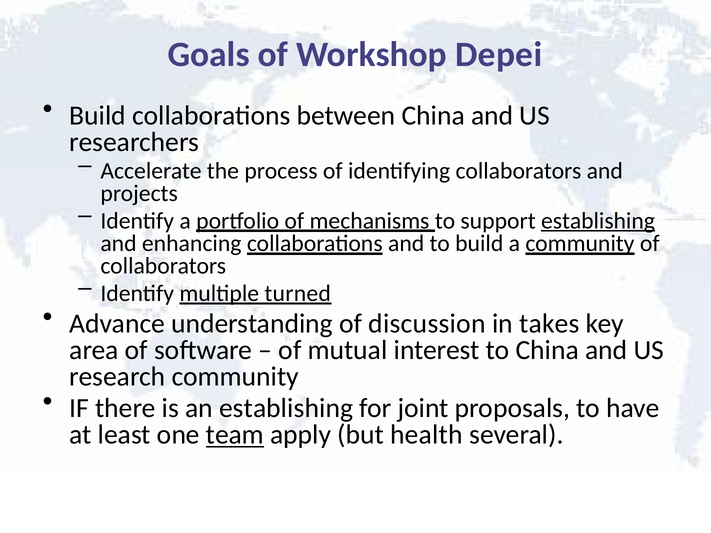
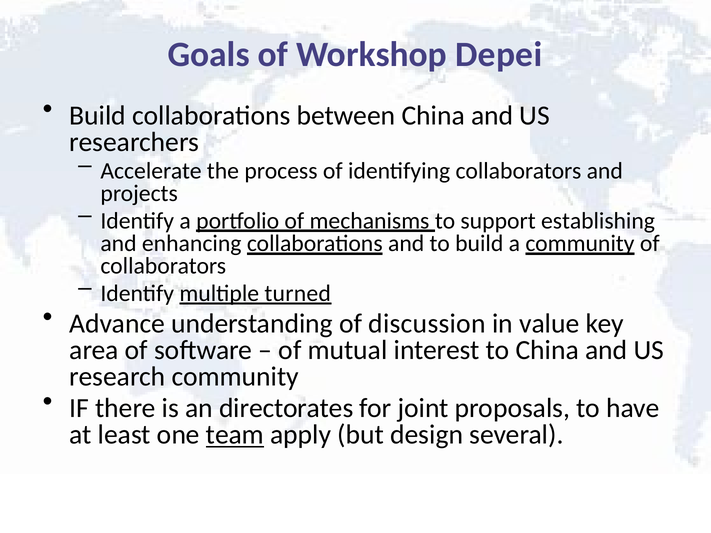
establishing at (598, 221) underline: present -> none
takes: takes -> value
an establishing: establishing -> directorates
health: health -> design
